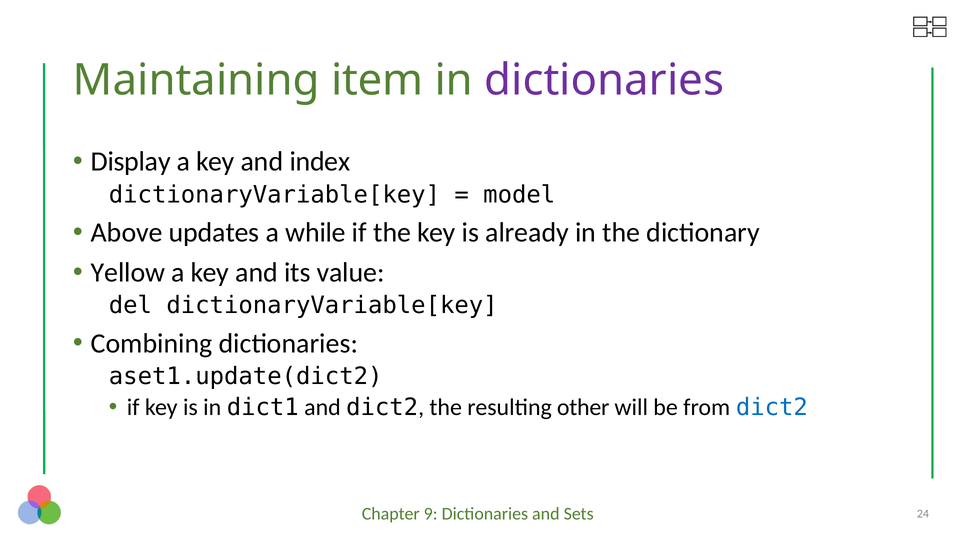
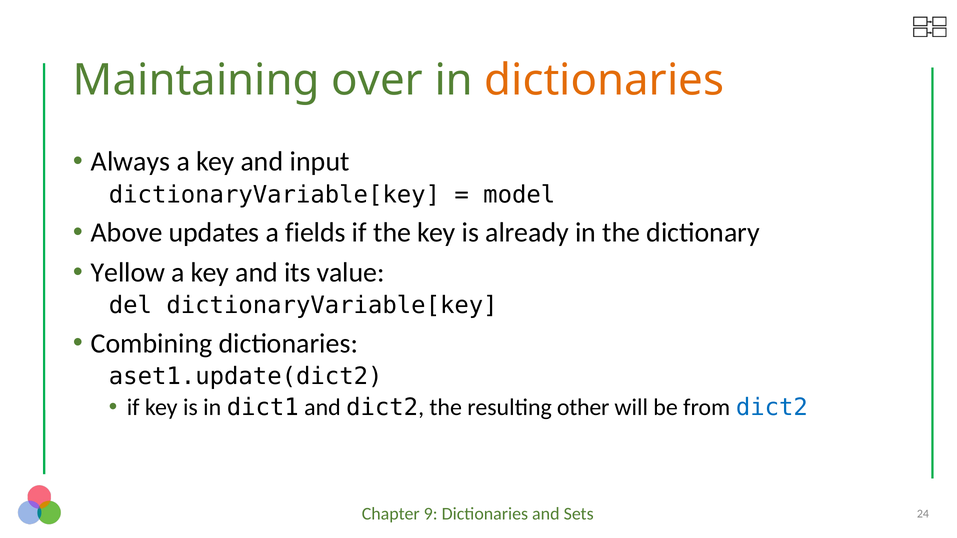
item: item -> over
dictionaries at (604, 80) colour: purple -> orange
Display: Display -> Always
index: index -> input
while: while -> fields
